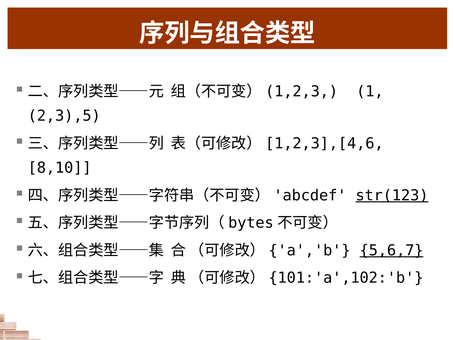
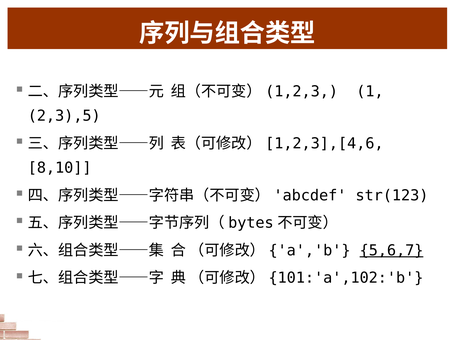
str(123 underline: present -> none
